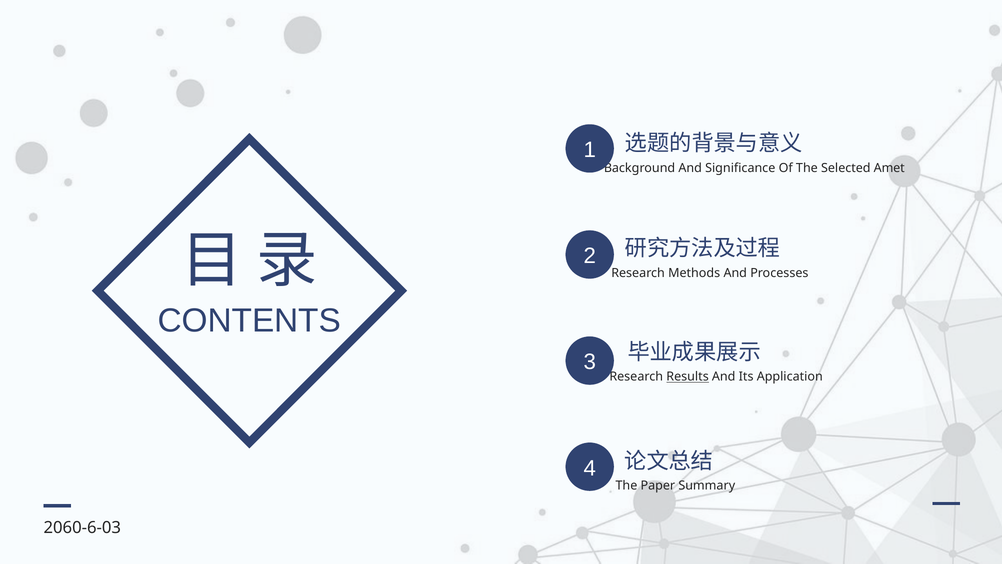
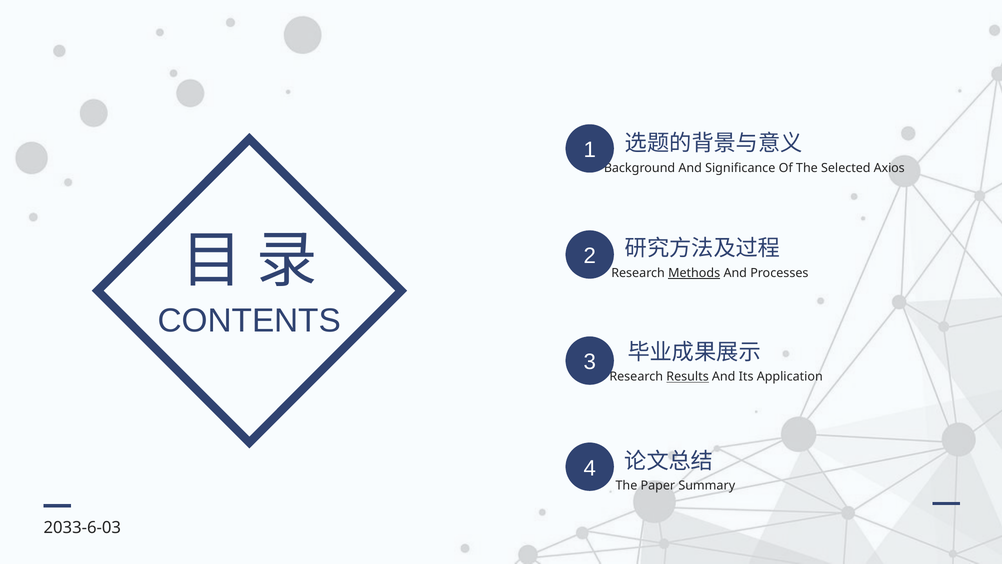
Amet: Amet -> Axios
Methods underline: none -> present
2060-6-03: 2060-6-03 -> 2033-6-03
